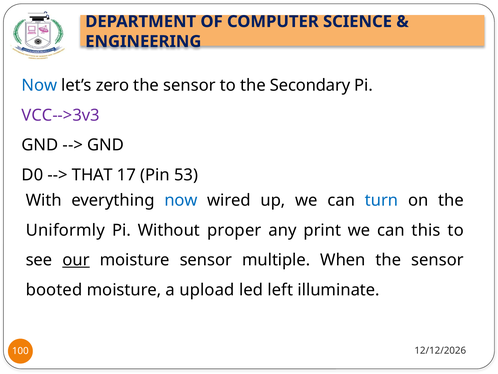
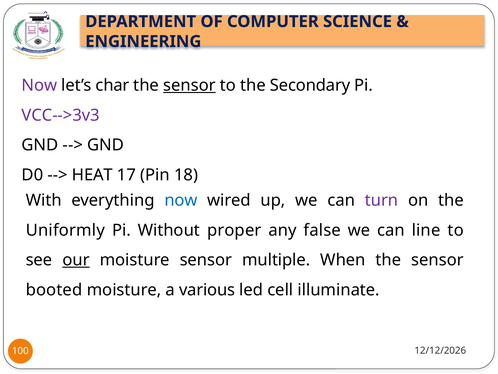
Now at (39, 85) colour: blue -> purple
zero: zero -> char
sensor at (189, 85) underline: none -> present
THAT: THAT -> HEAT
53: 53 -> 18
turn colour: blue -> purple
print: print -> false
this: this -> line
upload: upload -> various
left: left -> cell
